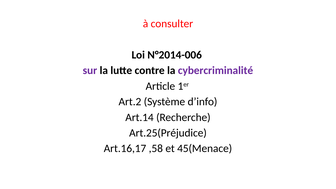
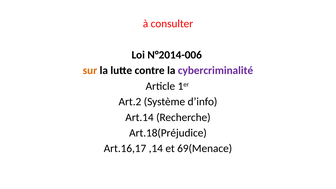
sur colour: purple -> orange
Art.25(Préjudice: Art.25(Préjudice -> Art.18(Préjudice
,58: ,58 -> ,14
45(Menace: 45(Menace -> 69(Menace
